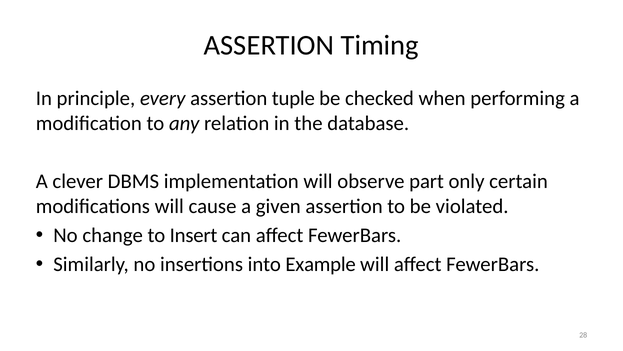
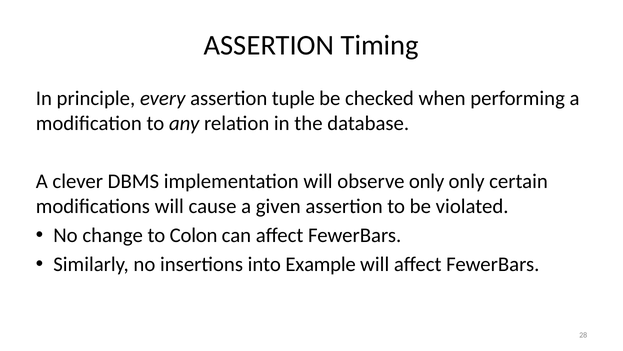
observe part: part -> only
Insert: Insert -> Colon
